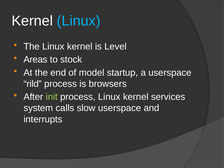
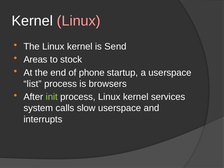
Linux at (79, 21) colour: light blue -> pink
Level: Level -> Send
model: model -> phone
rild: rild -> list
